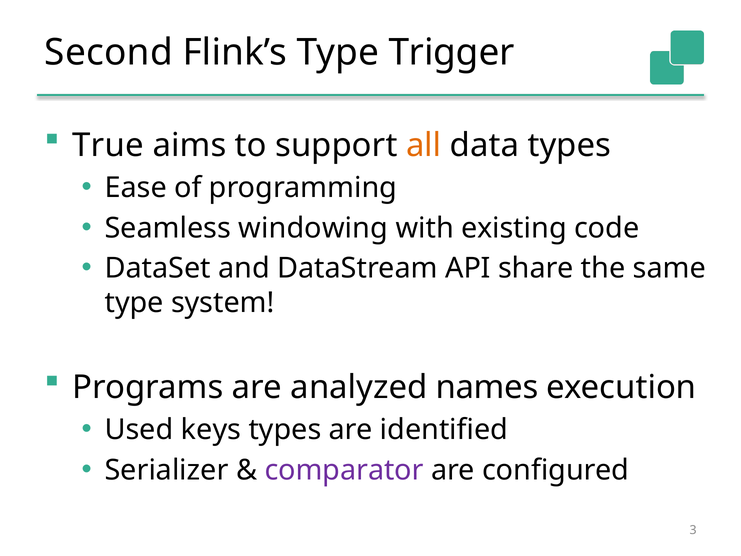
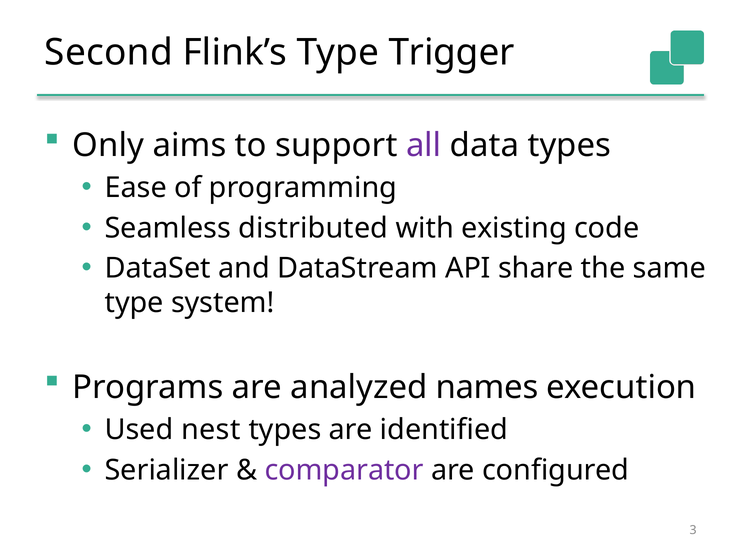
True: True -> Only
all colour: orange -> purple
windowing: windowing -> distributed
keys: keys -> nest
